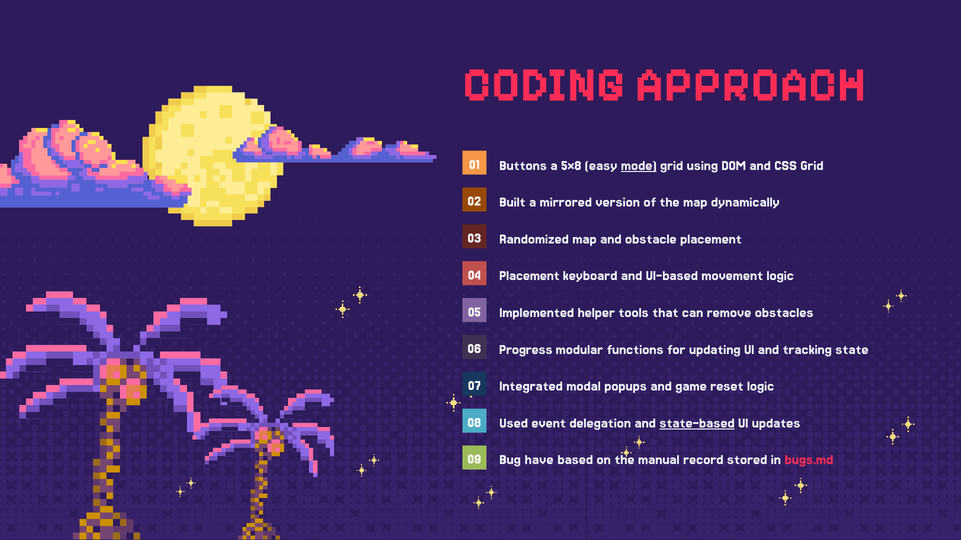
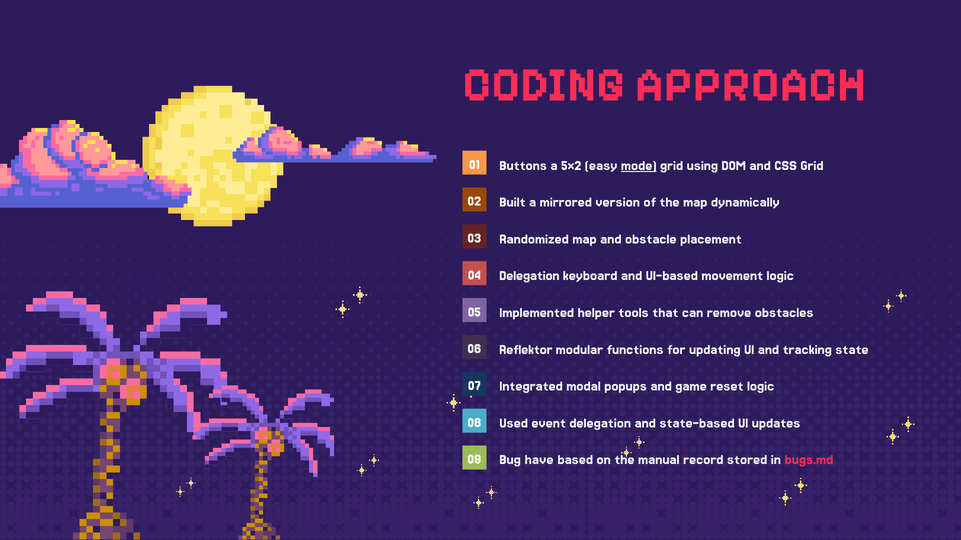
5×8: 5×8 -> 5×2
Placement at (529, 275): Placement -> Delegation
Progress: Progress -> Reflektor
state-based underline: present -> none
